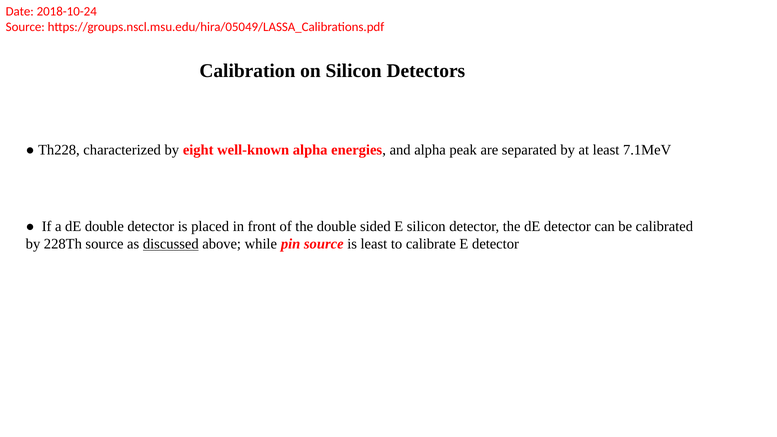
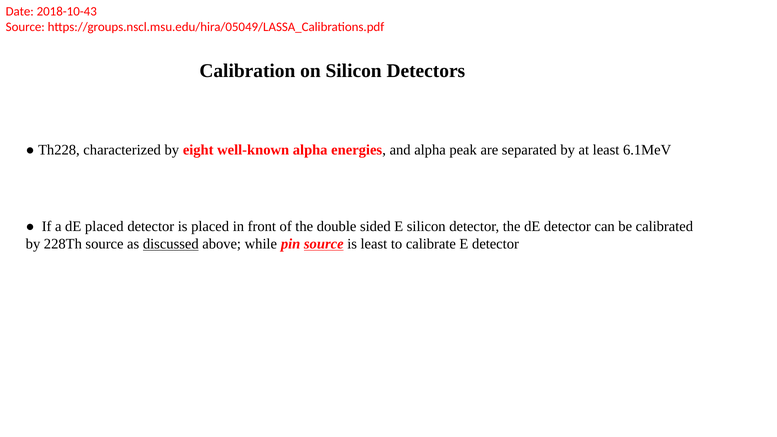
2018-10-24: 2018-10-24 -> 2018-10-43
7.1MeV: 7.1MeV -> 6.1MeV
dE double: double -> placed
source at (324, 244) underline: none -> present
